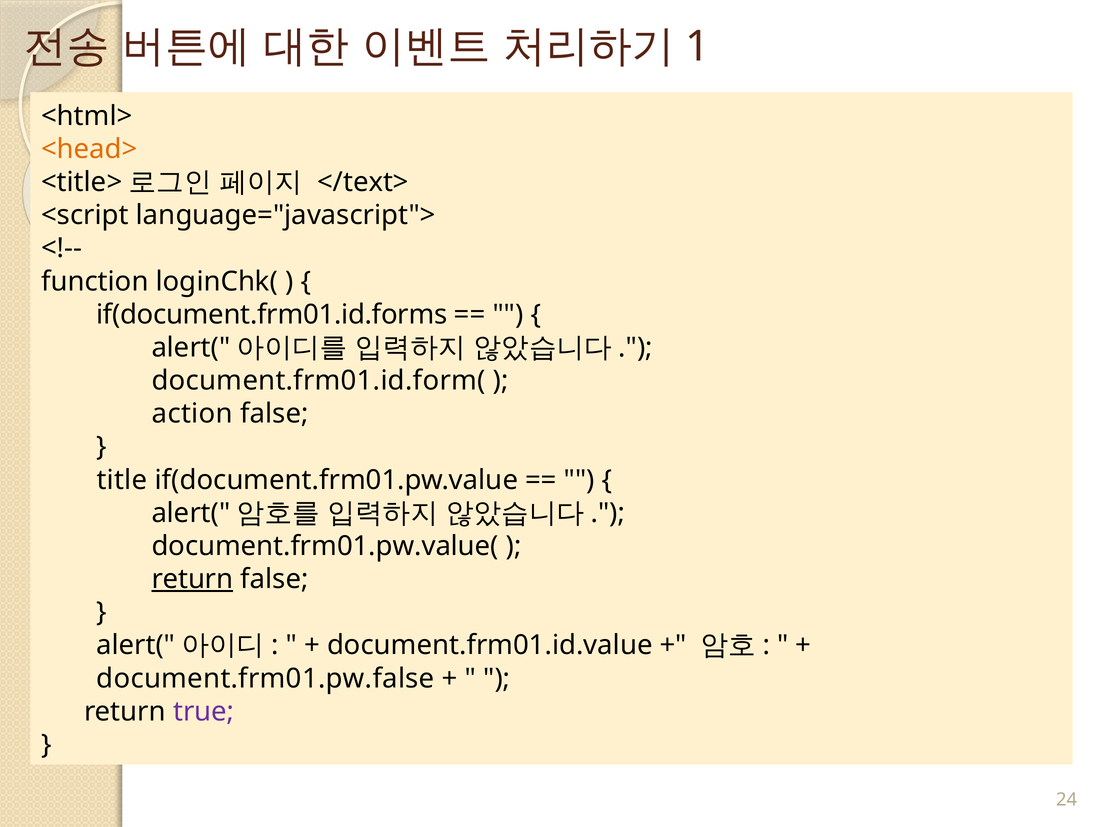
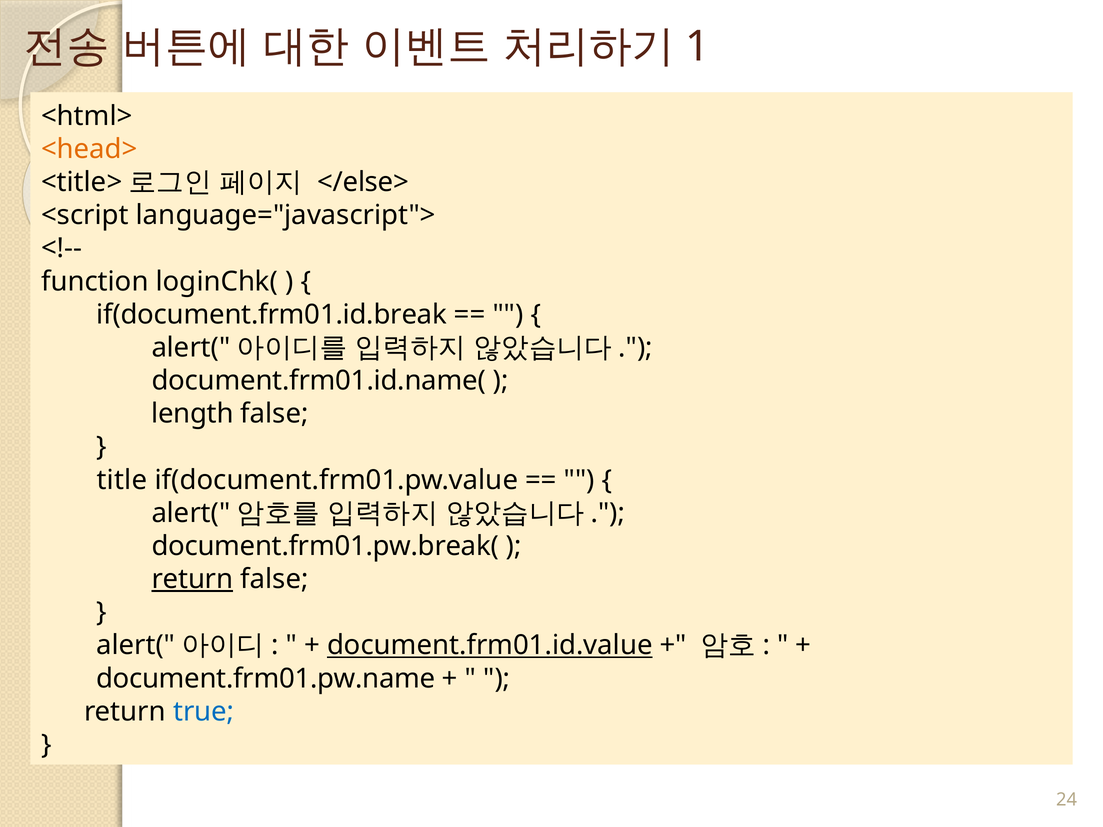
</text>: </text> -> </else>
if(document.frm01.id.forms: if(document.frm01.id.forms -> if(document.frm01.id.break
document.frm01.id.form(: document.frm01.id.form( -> document.frm01.id.name(
action: action -> length
document.frm01.pw.value(: document.frm01.pw.value( -> document.frm01.pw.break(
document.frm01.id.value underline: none -> present
document.frm01.pw.false: document.frm01.pw.false -> document.frm01.pw.name
true colour: purple -> blue
